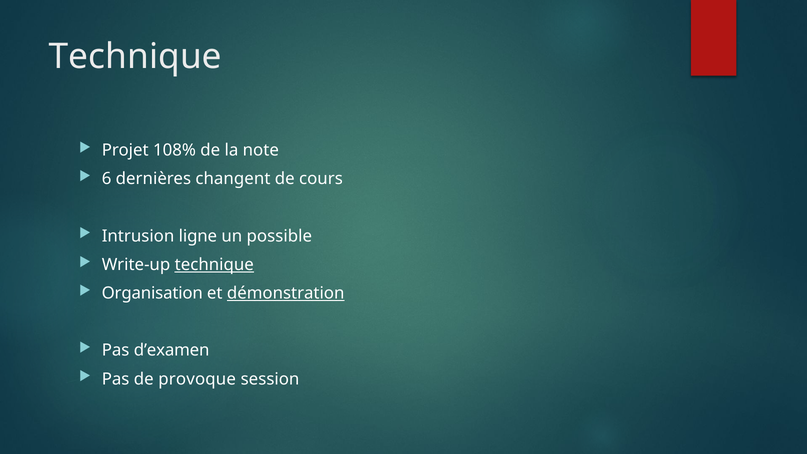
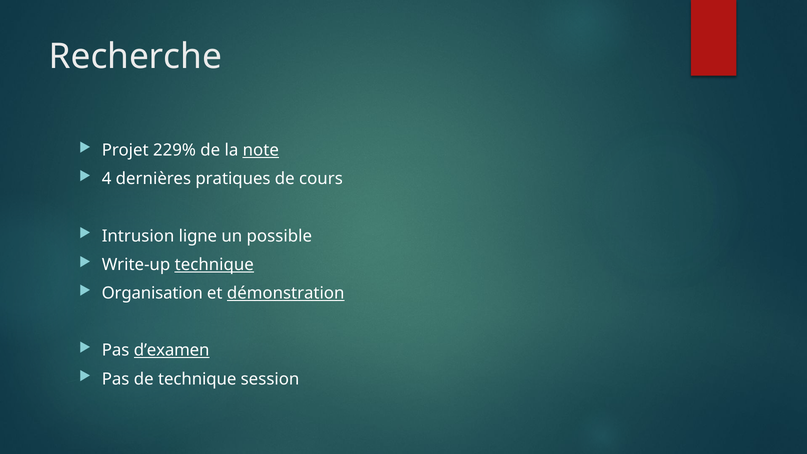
Technique at (135, 57): Technique -> Recherche
108%: 108% -> 229%
note underline: none -> present
6: 6 -> 4
changent: changent -> pratiques
d’examen underline: none -> present
de provoque: provoque -> technique
